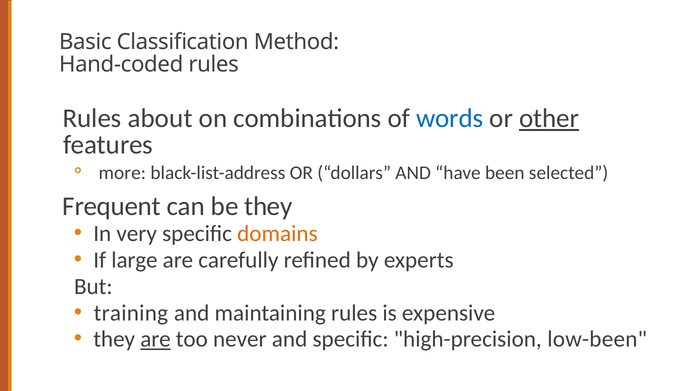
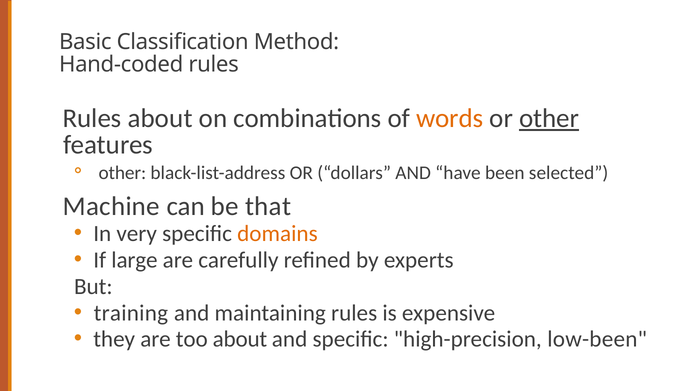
words colour: blue -> orange
more at (122, 173): more -> other
Frequent: Frequent -> Machine
be they: they -> that
are at (156, 339) underline: present -> none
too never: never -> about
